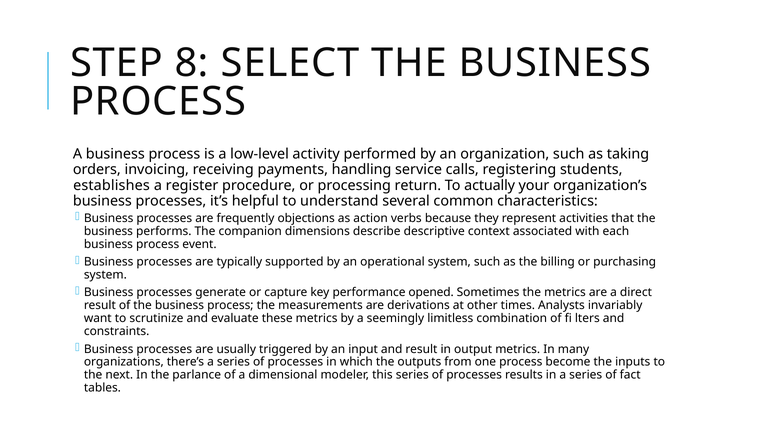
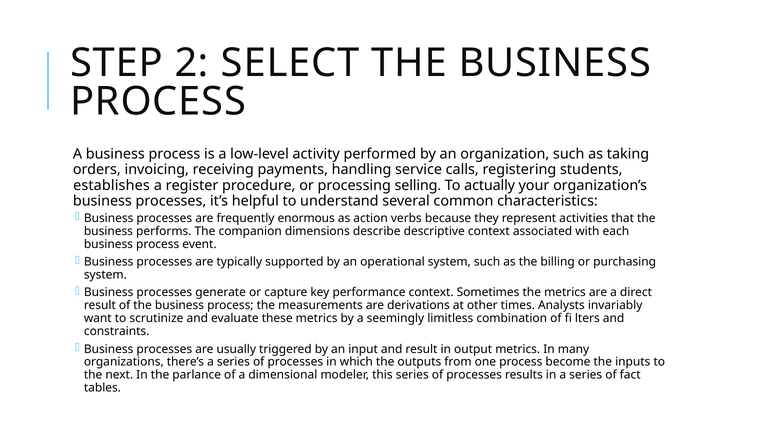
8: 8 -> 2
return: return -> selling
objections: objections -> enormous
performance opened: opened -> context
